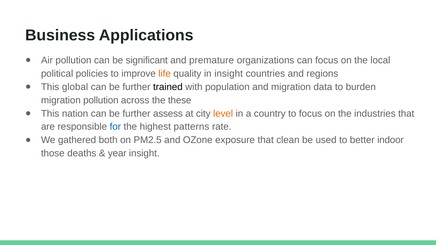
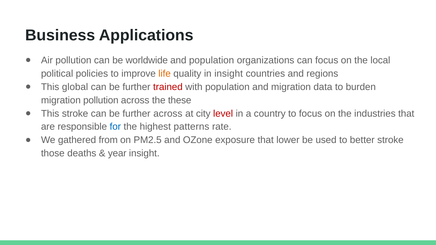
significant: significant -> worldwide
and premature: premature -> population
trained colour: black -> red
This nation: nation -> stroke
further assess: assess -> across
level colour: orange -> red
both: both -> from
clean: clean -> lower
better indoor: indoor -> stroke
